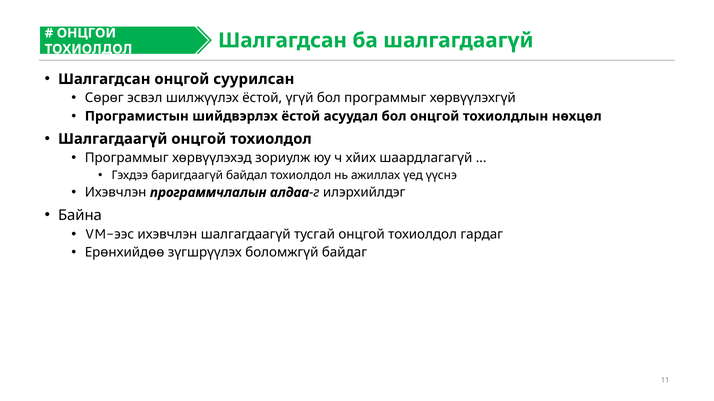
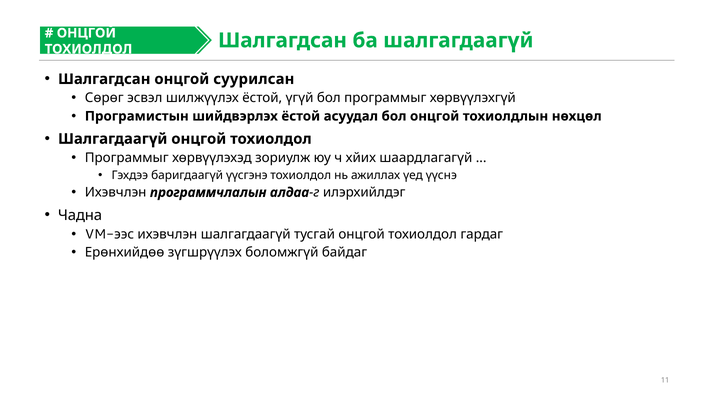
байдал: байдал -> үүсгэнэ
Байна: Байна -> Чадна
